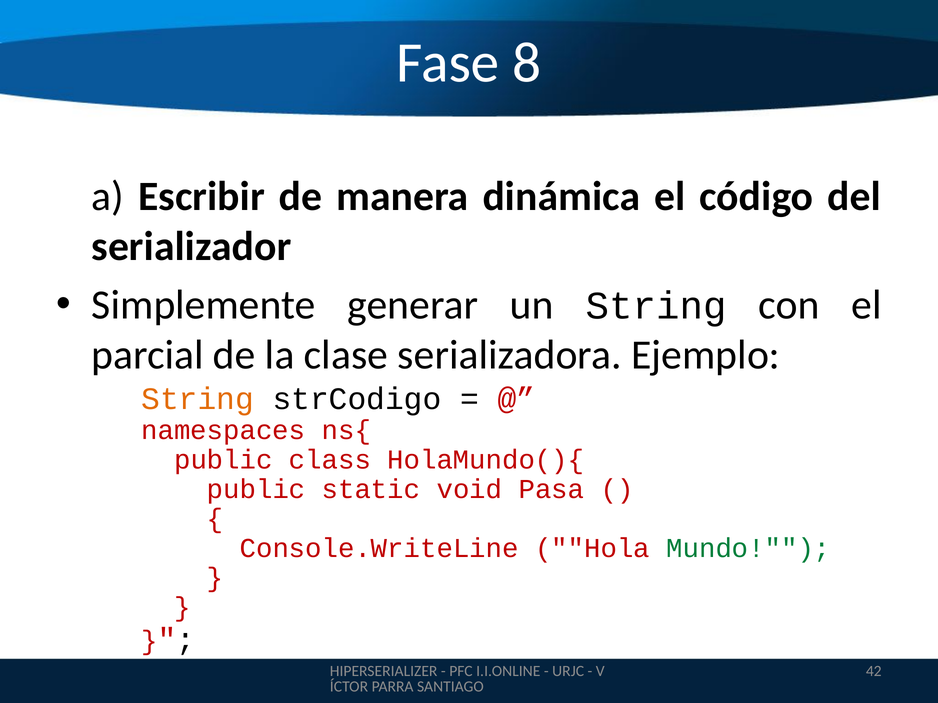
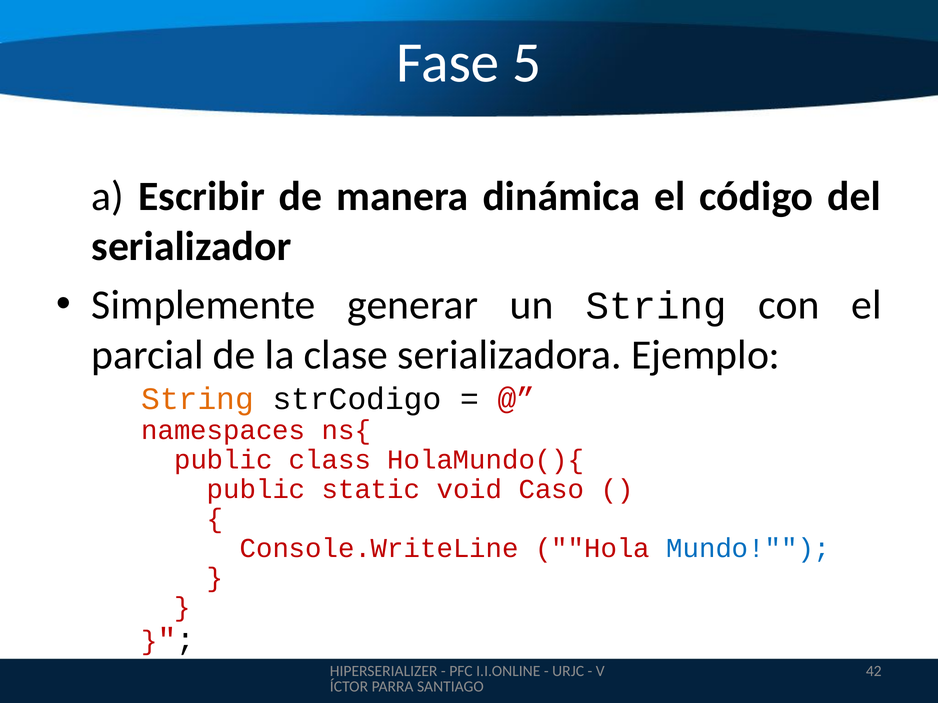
8: 8 -> 5
Pasa: Pasa -> Caso
Mundo colour: green -> blue
